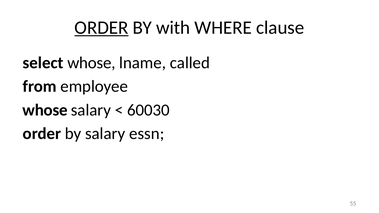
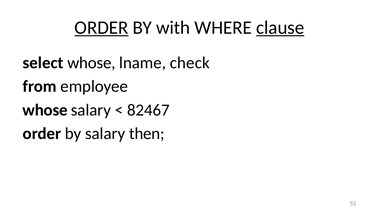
clause underline: none -> present
called: called -> check
60030: 60030 -> 82467
essn: essn -> then
